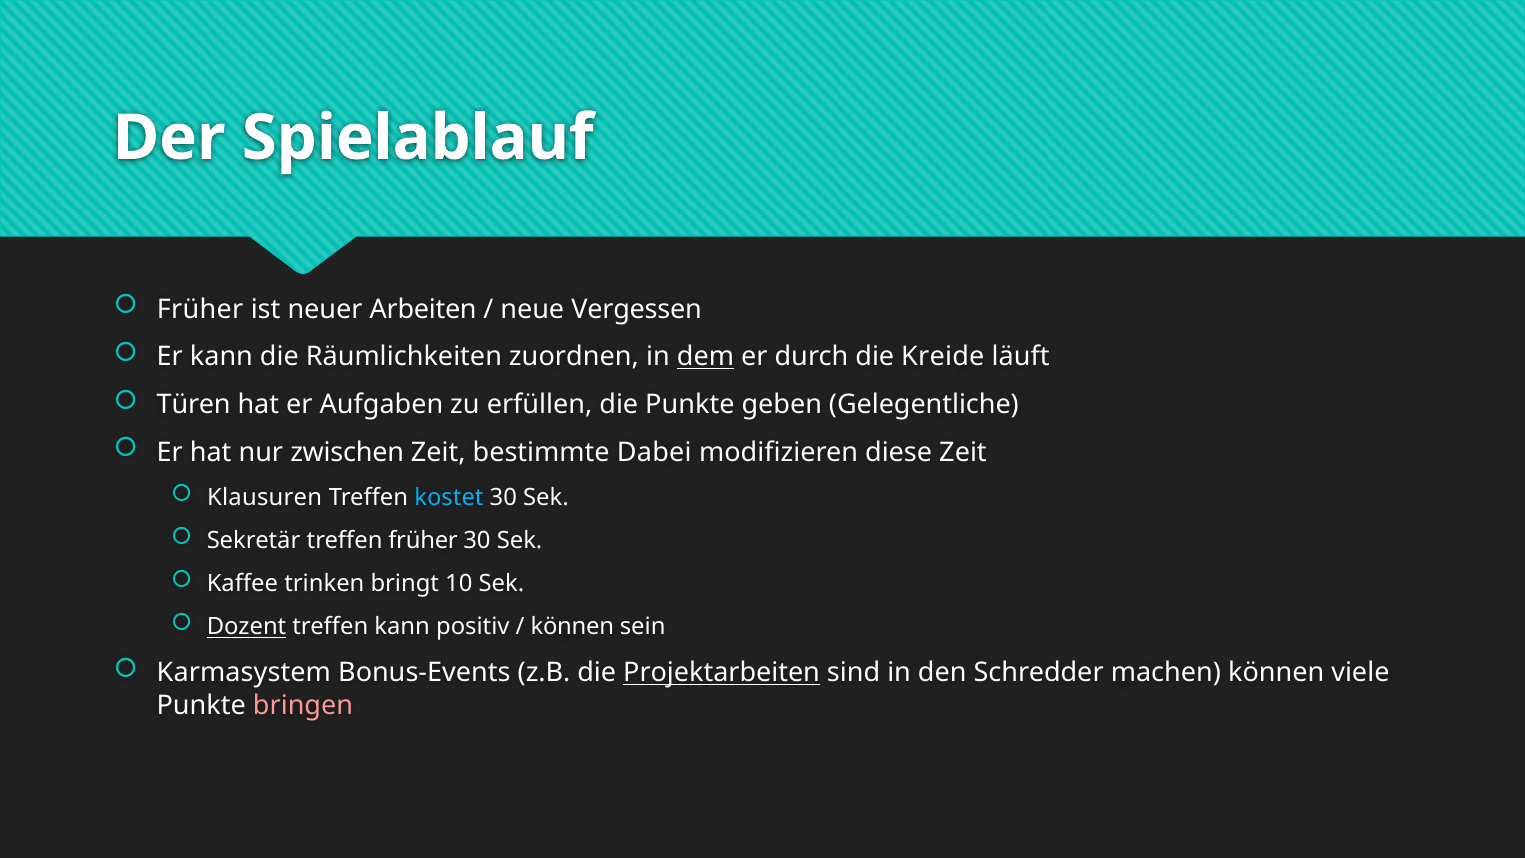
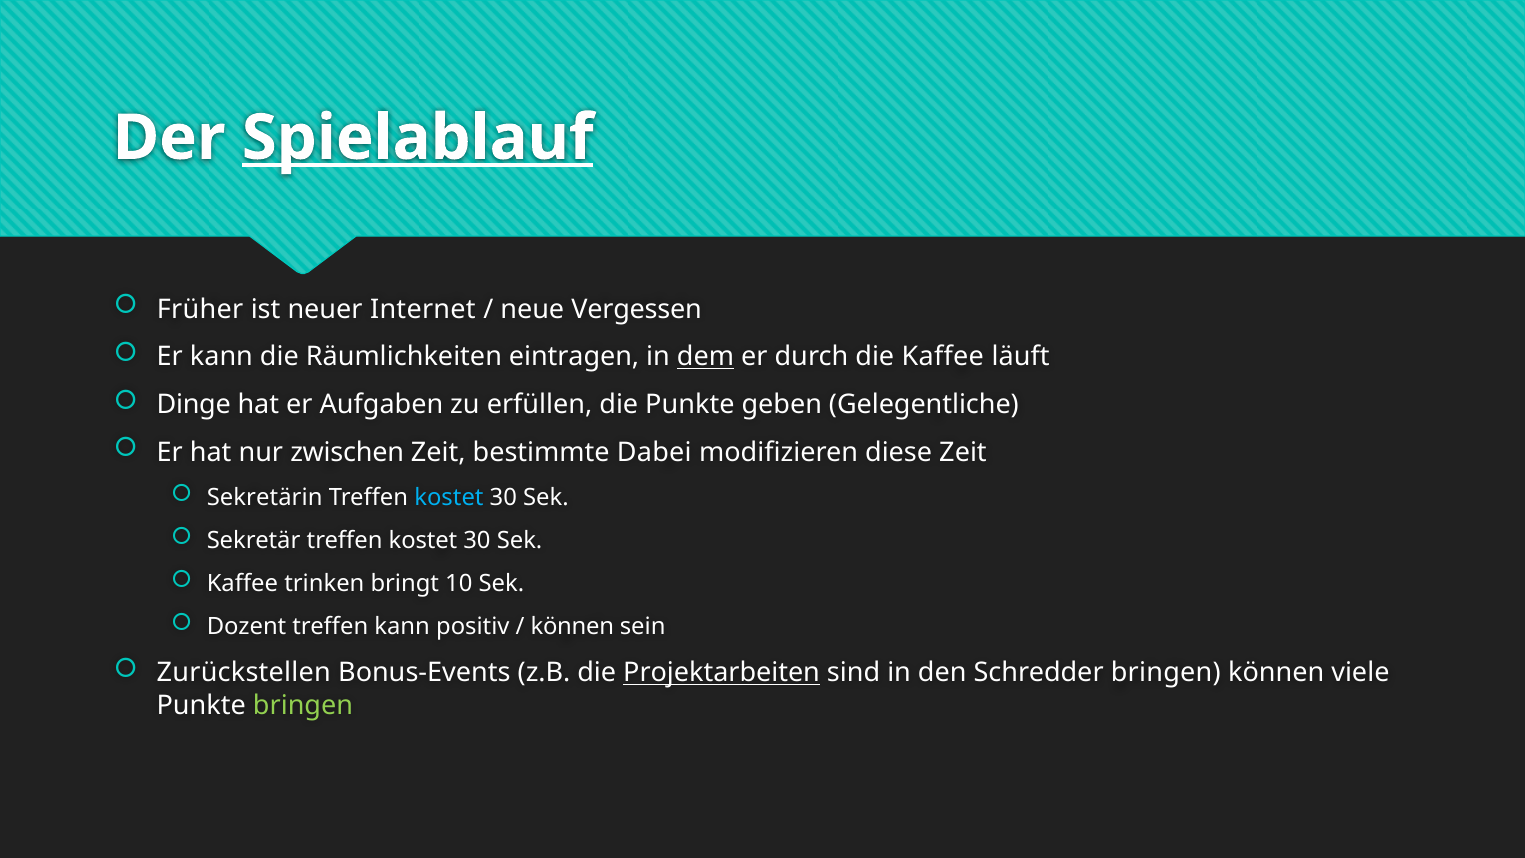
Spielablauf underline: none -> present
Arbeiten: Arbeiten -> Internet
zuordnen: zuordnen -> eintragen
die Kreide: Kreide -> Kaffee
Türen: Türen -> Dinge
Klausuren: Klausuren -> Sekretärin
Sekretär treffen früher: früher -> kostet
Dozent underline: present -> none
Karmasystem: Karmasystem -> Zurückstellen
Schredder machen: machen -> bringen
bringen at (303, 705) colour: pink -> light green
